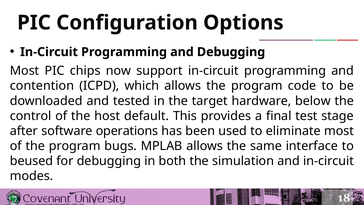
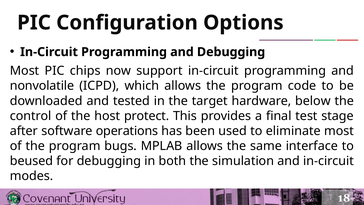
contention: contention -> nonvolatile
default: default -> protect
